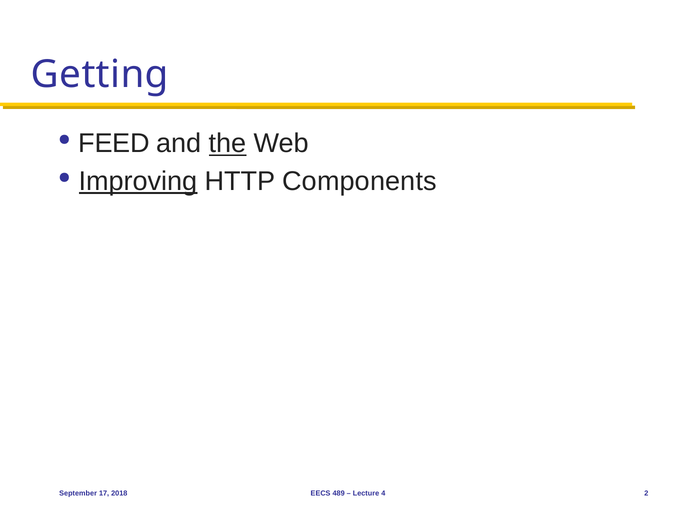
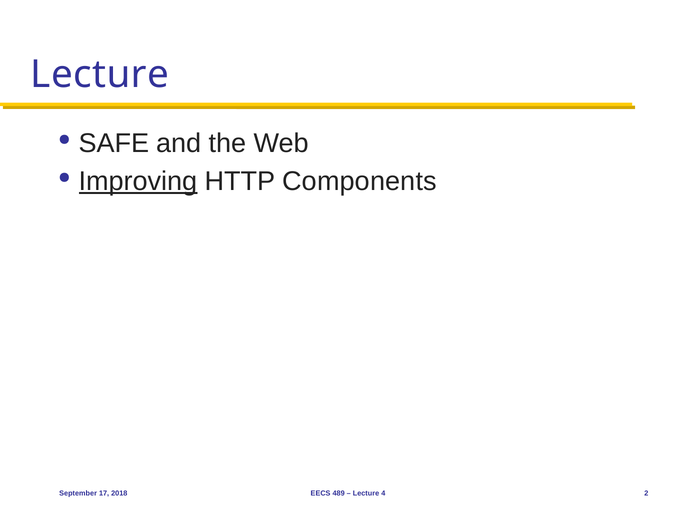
Getting at (100, 75): Getting -> Lecture
FEED: FEED -> SAFE
the underline: present -> none
